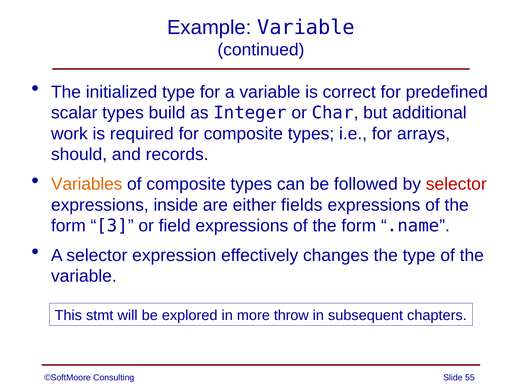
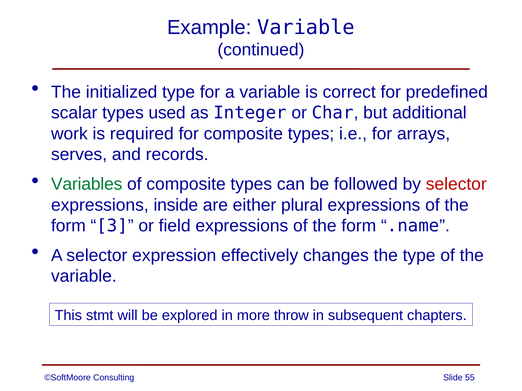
build: build -> used
should: should -> serves
Variables colour: orange -> green
fields: fields -> plural
